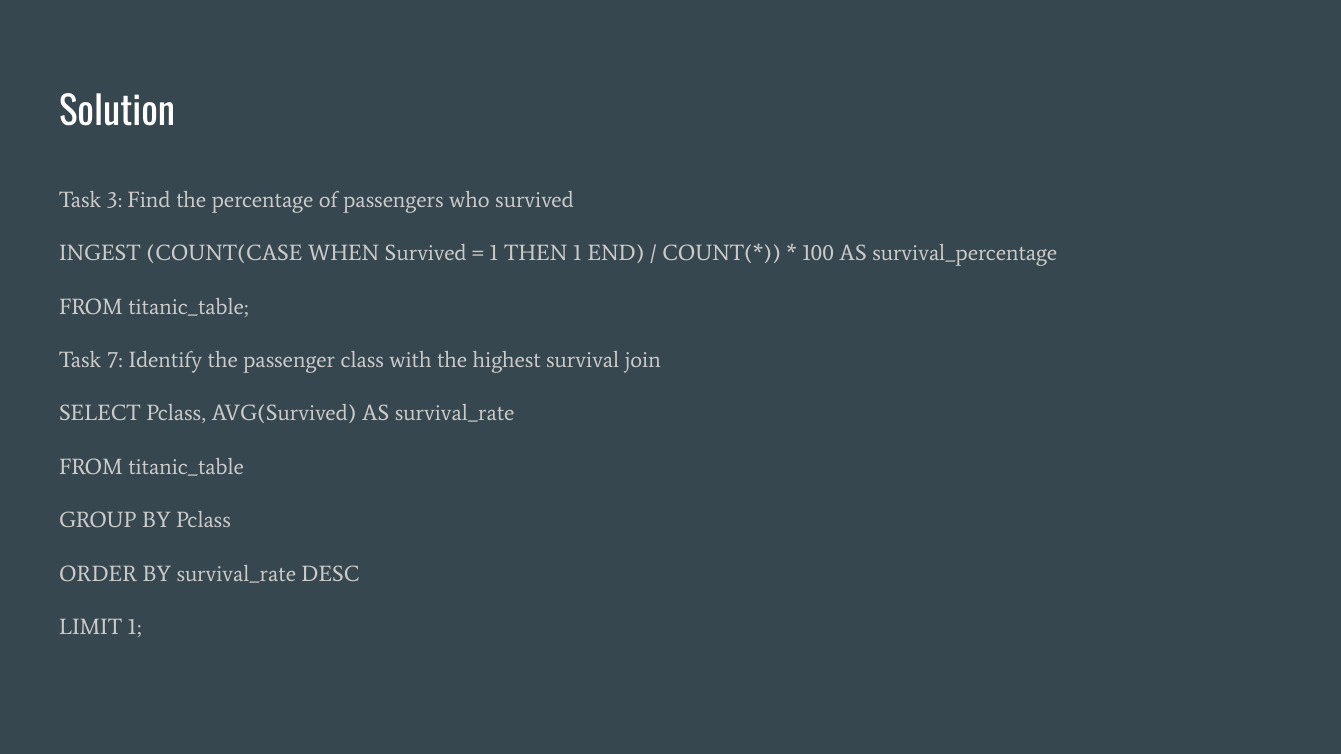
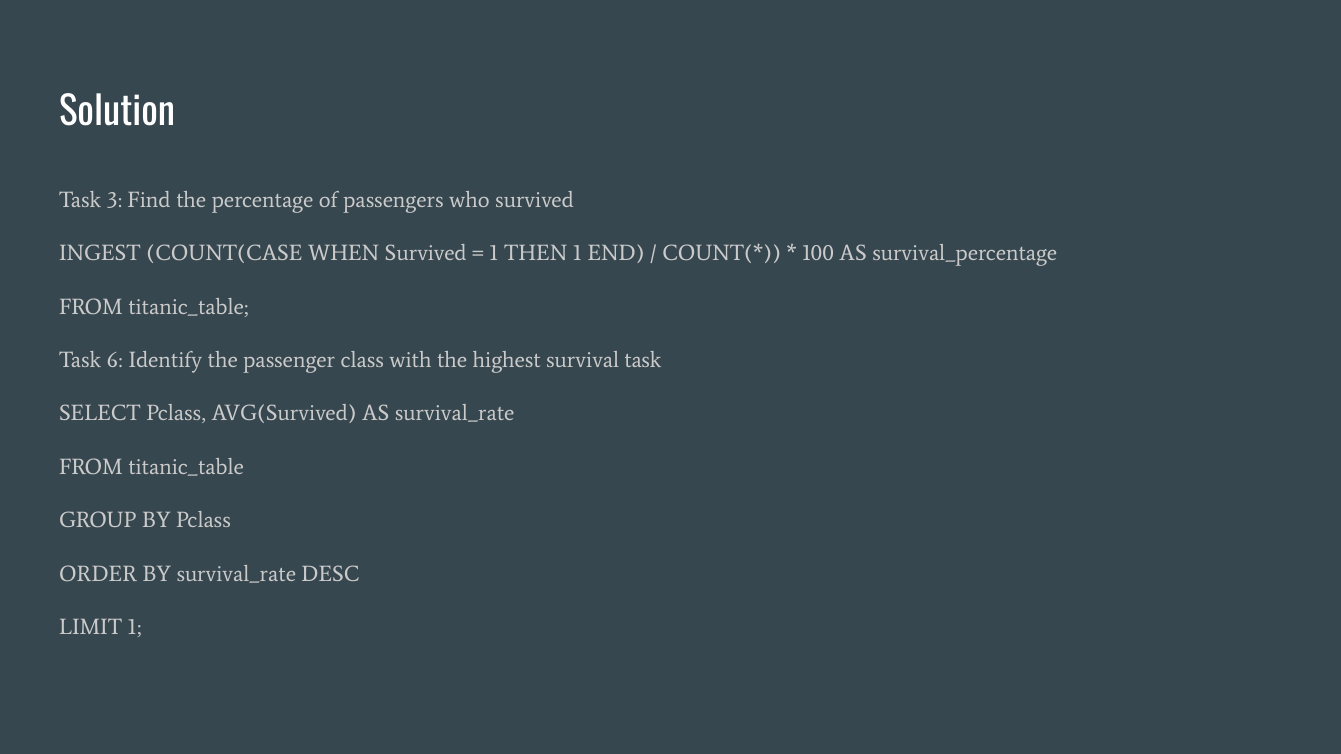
7: 7 -> 6
survival join: join -> task
